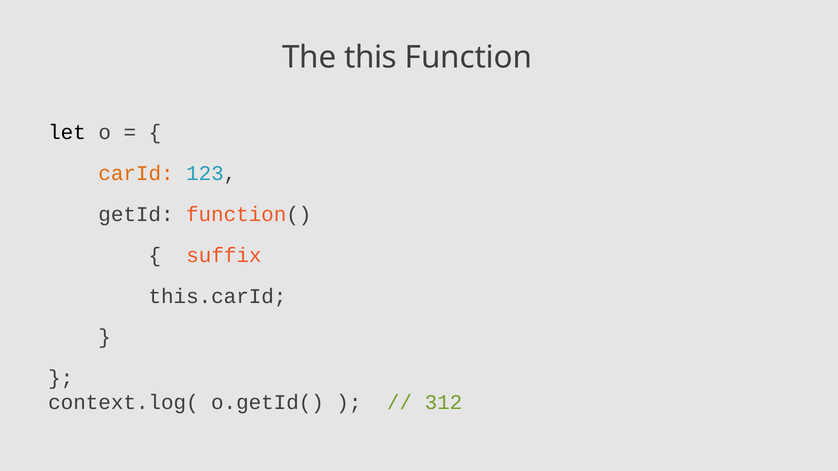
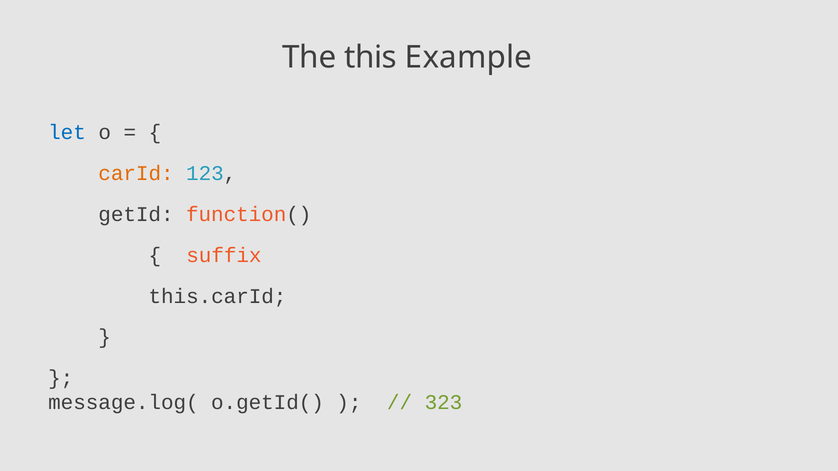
Function: Function -> Example
let colour: black -> blue
context.log(: context.log( -> message.log(
312: 312 -> 323
